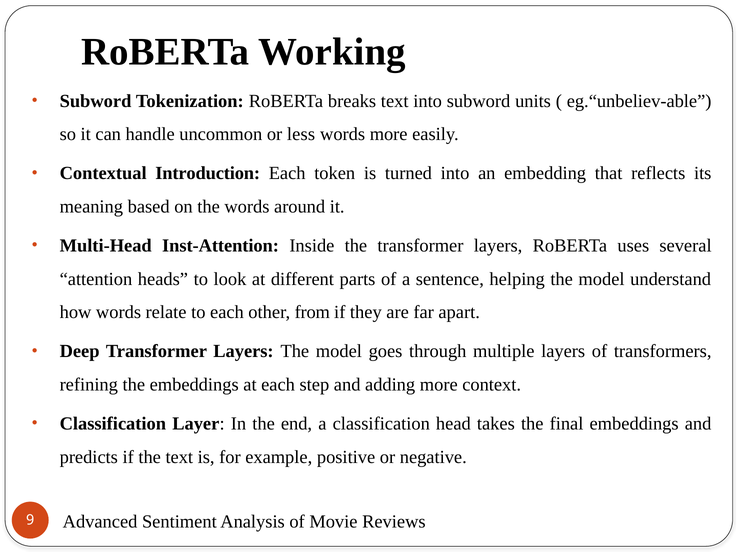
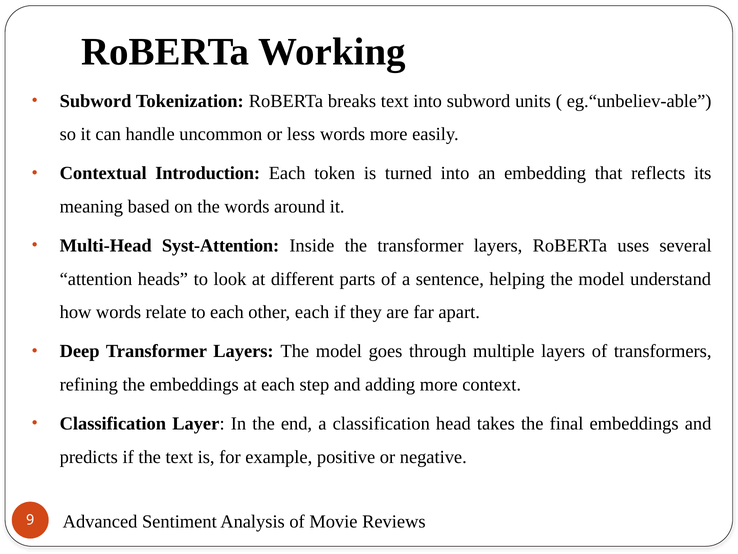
Inst-Attention: Inst-Attention -> Syst-Attention
other from: from -> each
